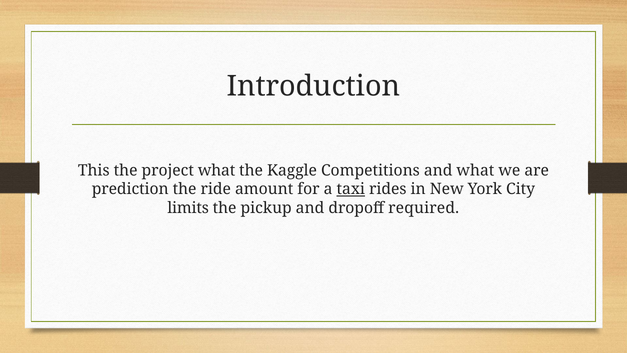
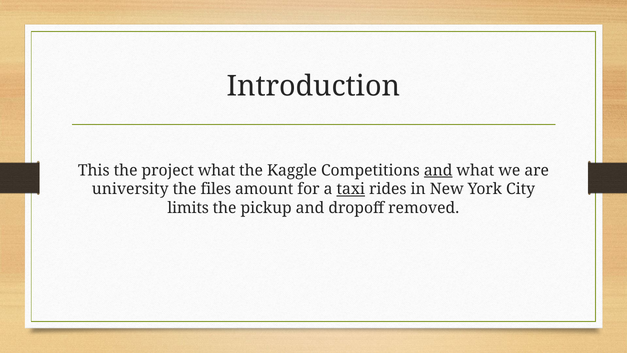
and at (438, 170) underline: none -> present
prediction: prediction -> university
ride: ride -> files
required: required -> removed
